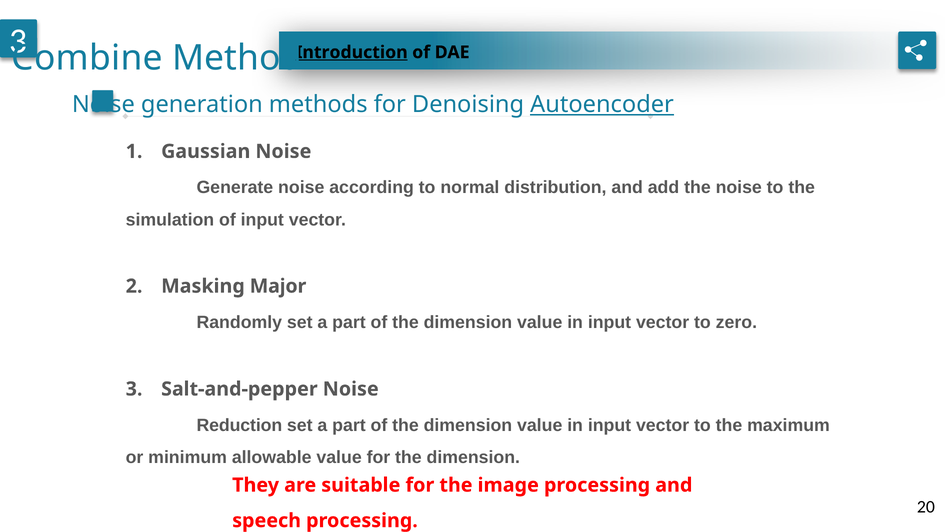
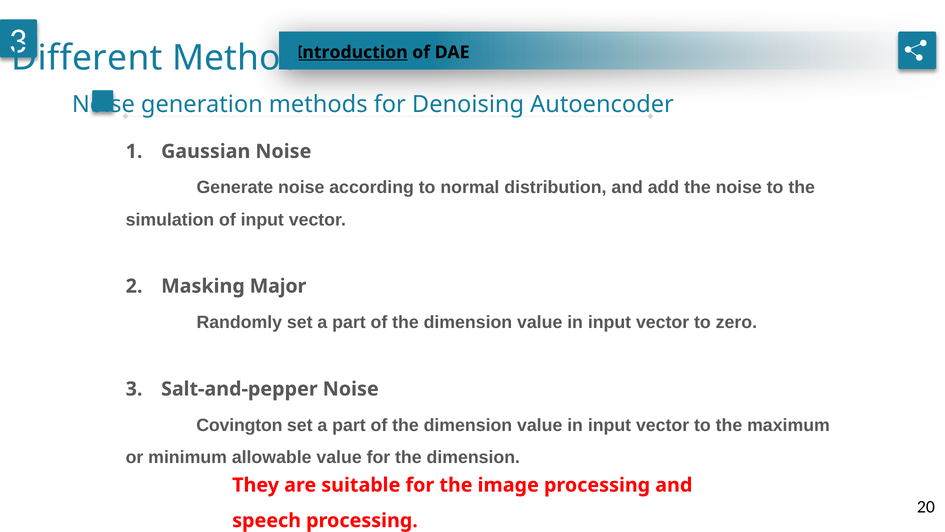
Combine: Combine -> Different
Autoencoder underline: present -> none
Reduction: Reduction -> Covington
